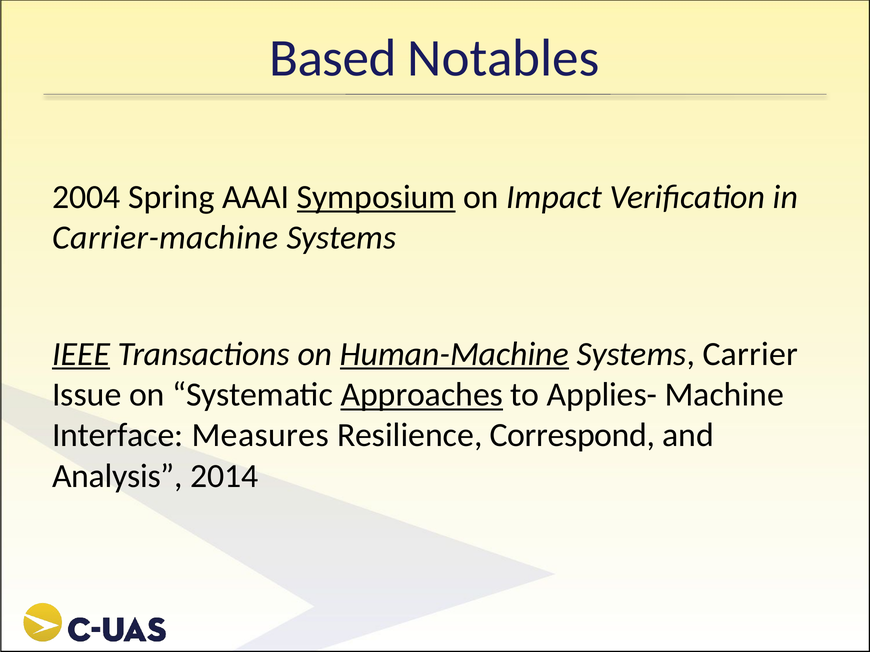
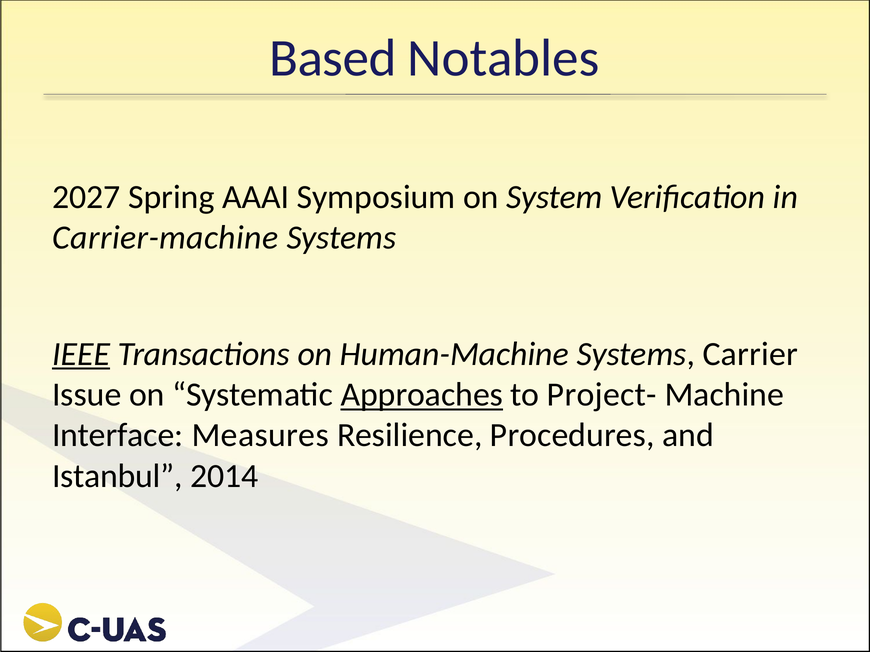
2004: 2004 -> 2027
Symposium underline: present -> none
Impact: Impact -> System
Human-Machine underline: present -> none
Applies-: Applies- -> Project-
Correspond: Correspond -> Procedures
Analysis: Analysis -> Istanbul
